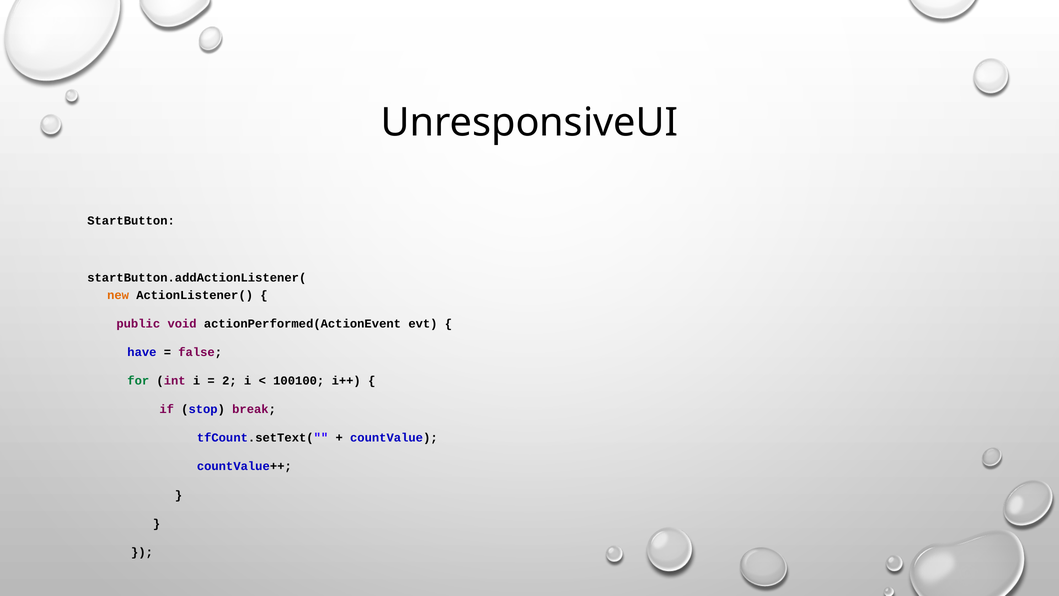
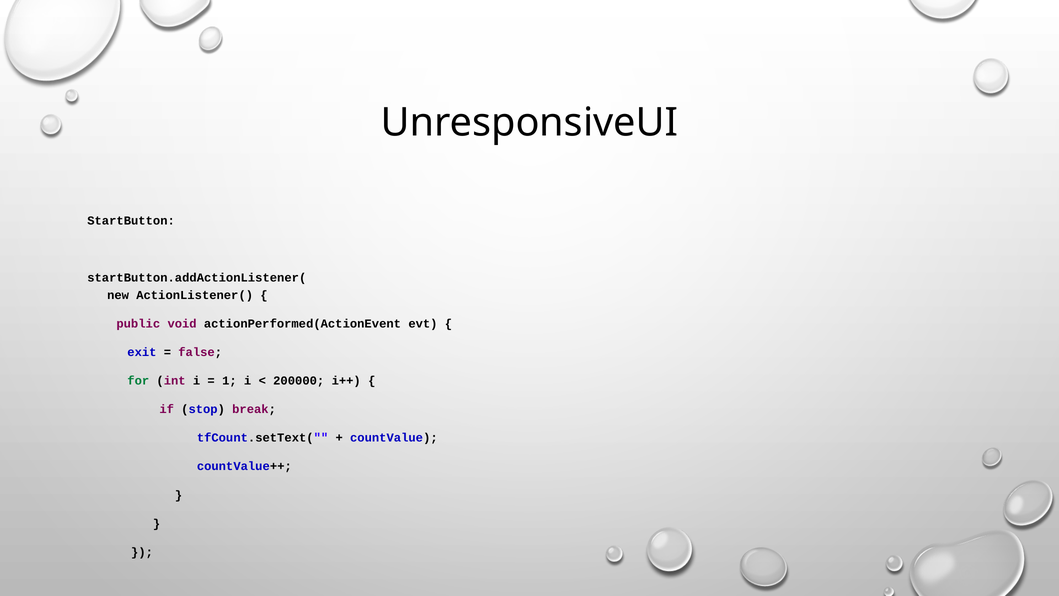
new colour: orange -> black
have: have -> exit
2: 2 -> 1
100100: 100100 -> 200000
